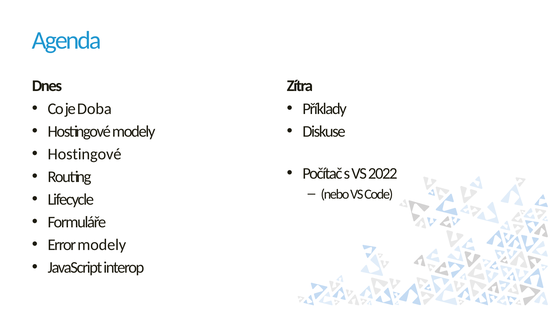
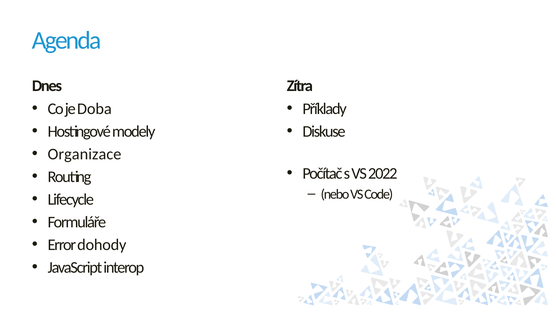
Hostingové at (85, 154): Hostingové -> Organizace
Error modely: modely -> dohody
